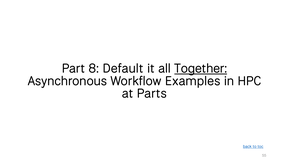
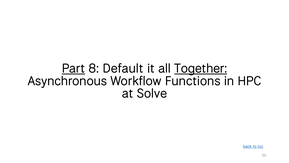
Part underline: none -> present
Examples: Examples -> Functions
Parts: Parts -> Solve
